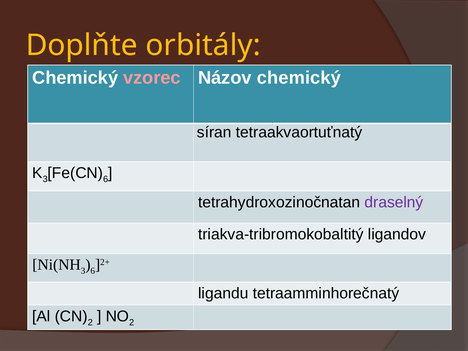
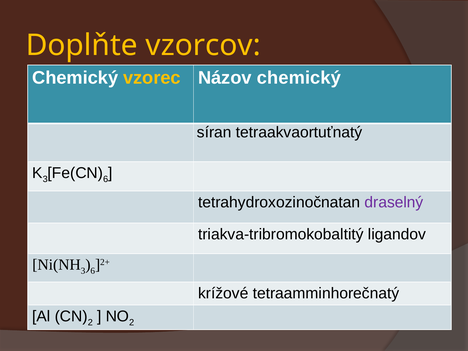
orbitály: orbitály -> vzorcov
vzorec colour: pink -> yellow
ligandu: ligandu -> krížové
